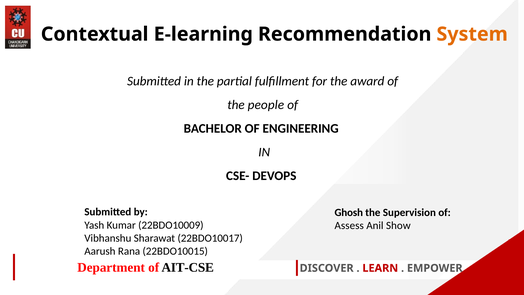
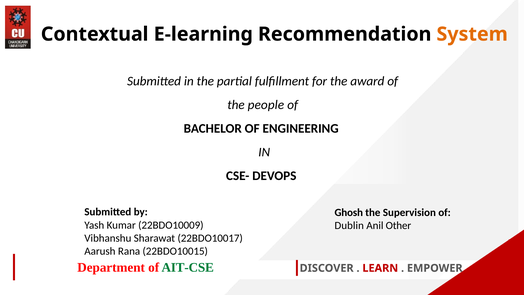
Assess: Assess -> Dublin
Show: Show -> Other
AIT-CSE colour: black -> green
